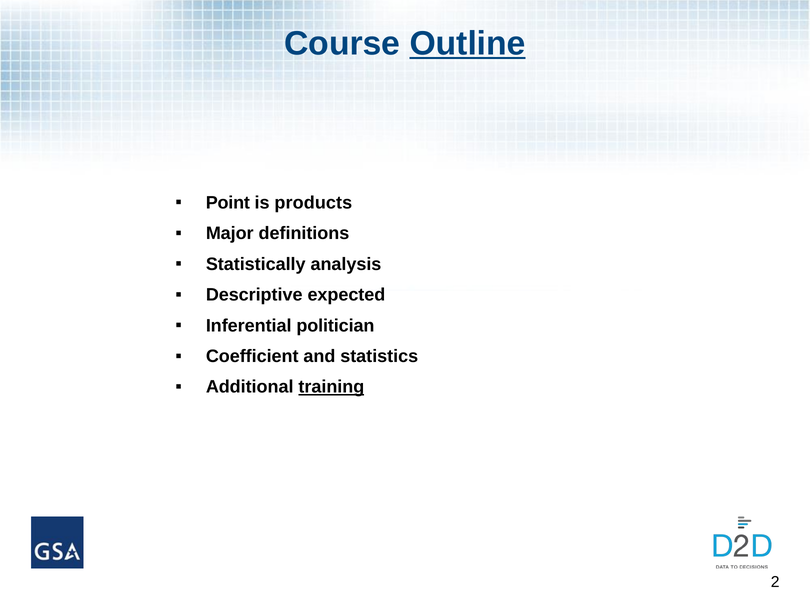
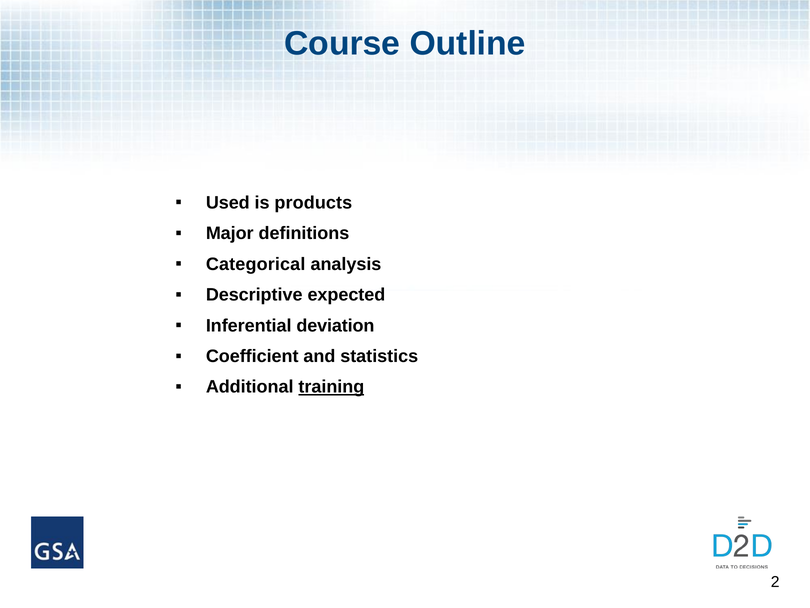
Outline underline: present -> none
Point: Point -> Used
Statistically: Statistically -> Categorical
politician: politician -> deviation
